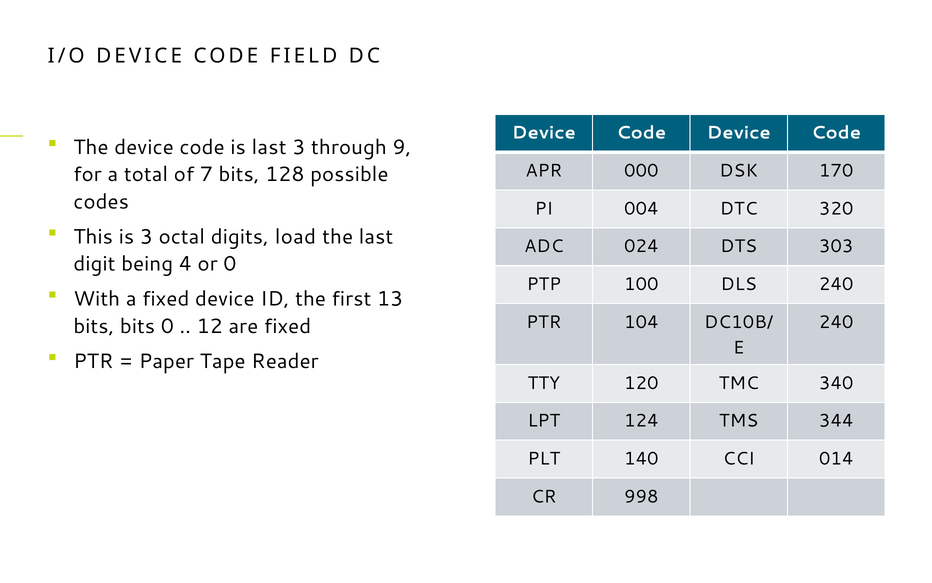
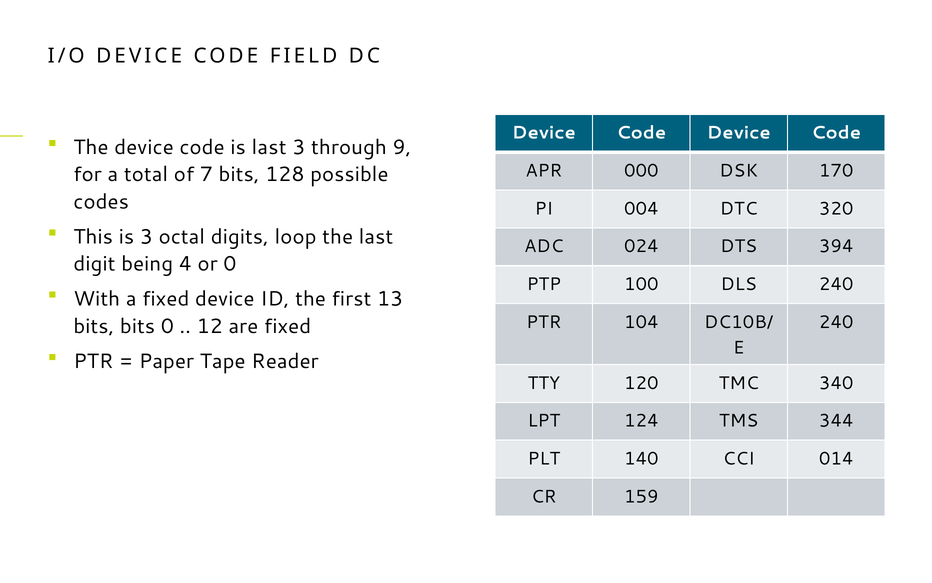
load: load -> loop
303: 303 -> 394
998: 998 -> 159
